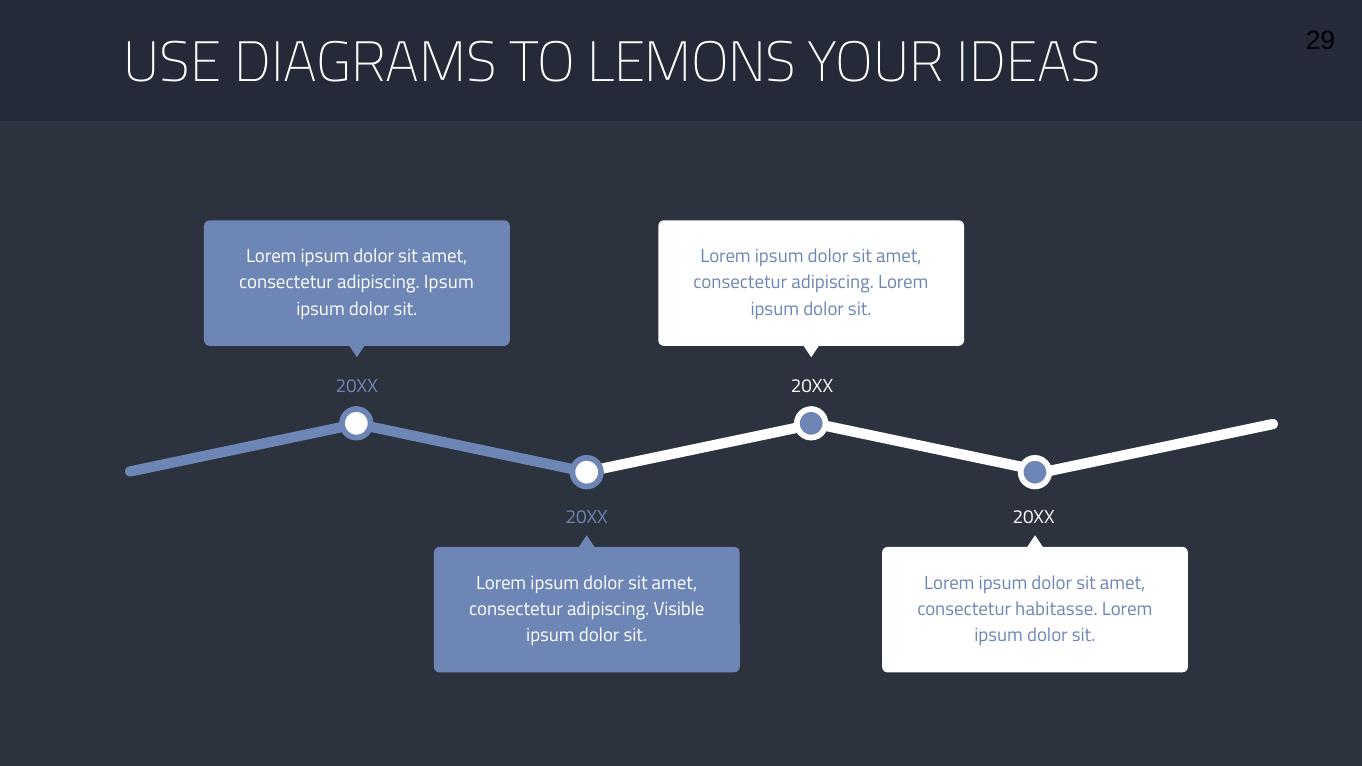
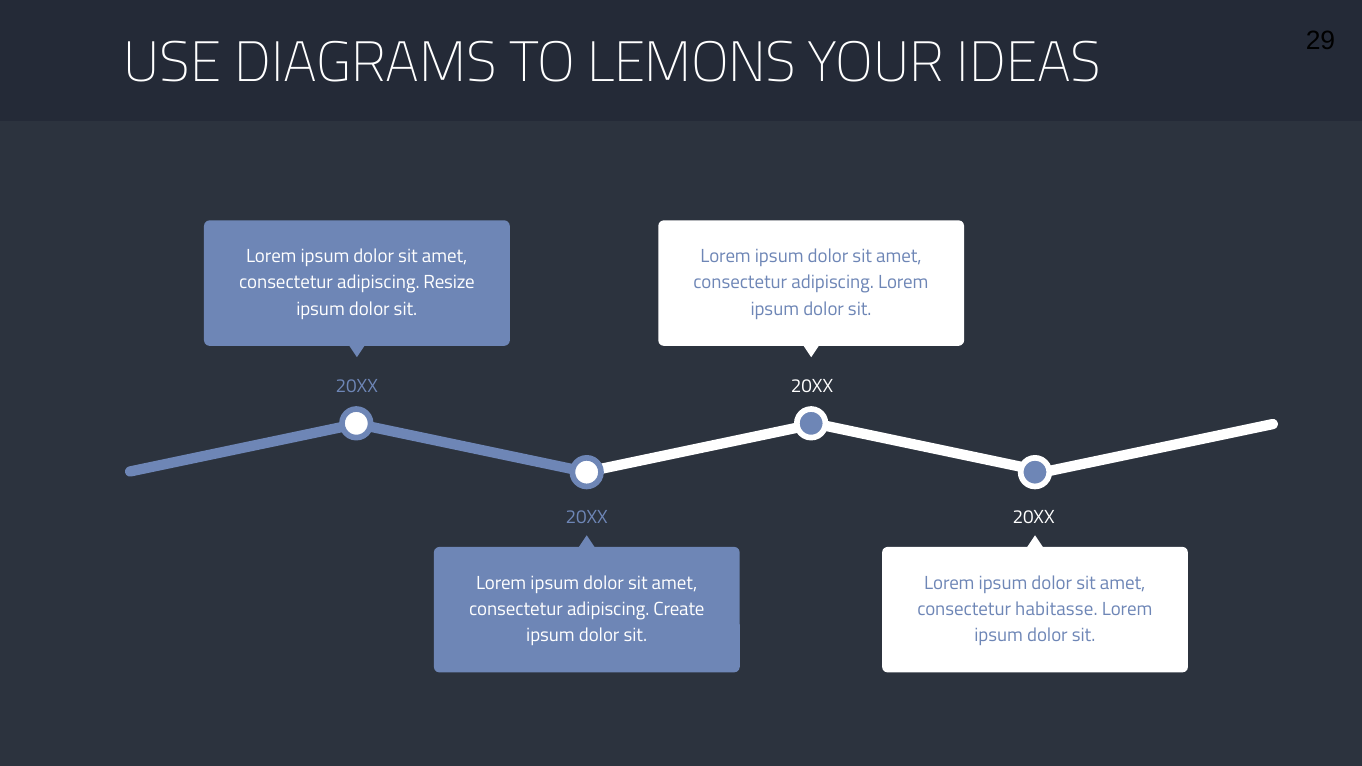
adipiscing Ipsum: Ipsum -> Resize
Visible: Visible -> Create
